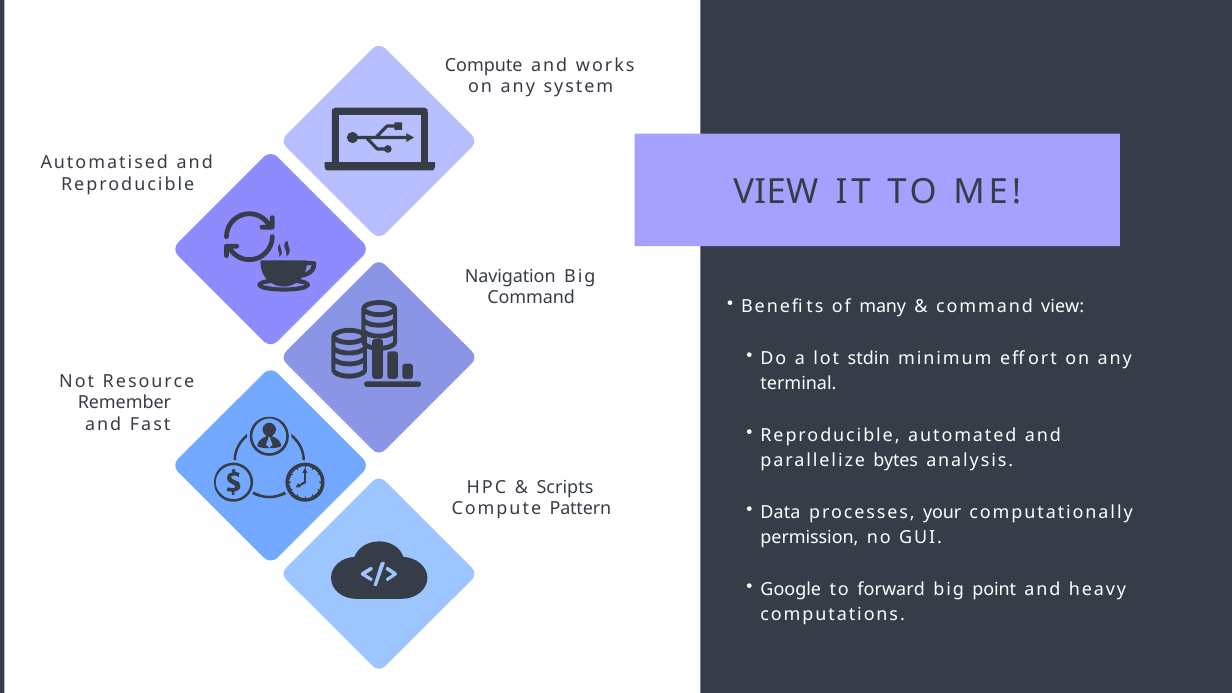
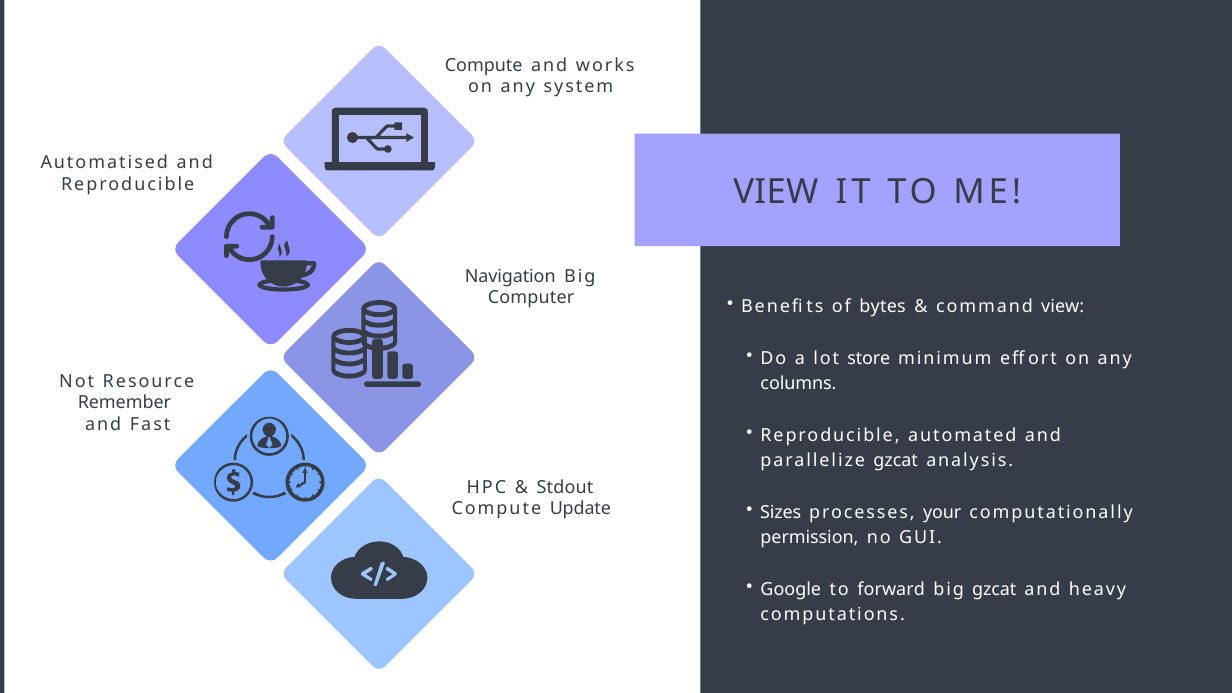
Command at (531, 298): Command -> Computer
many: many -> bytes
stdin: stdin -> store
terminal: terminal -> columns
parallelize bytes: bytes -> gzcat
Scripts: Scripts -> Stdout
Data: Data -> Sizes
Pattern: Pattern -> Update
big point: point -> gzcat
